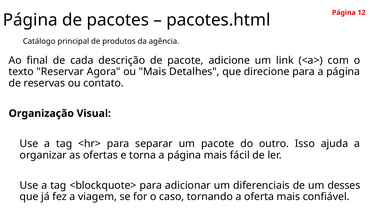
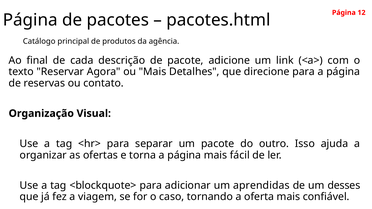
diferenciais: diferenciais -> aprendidas
